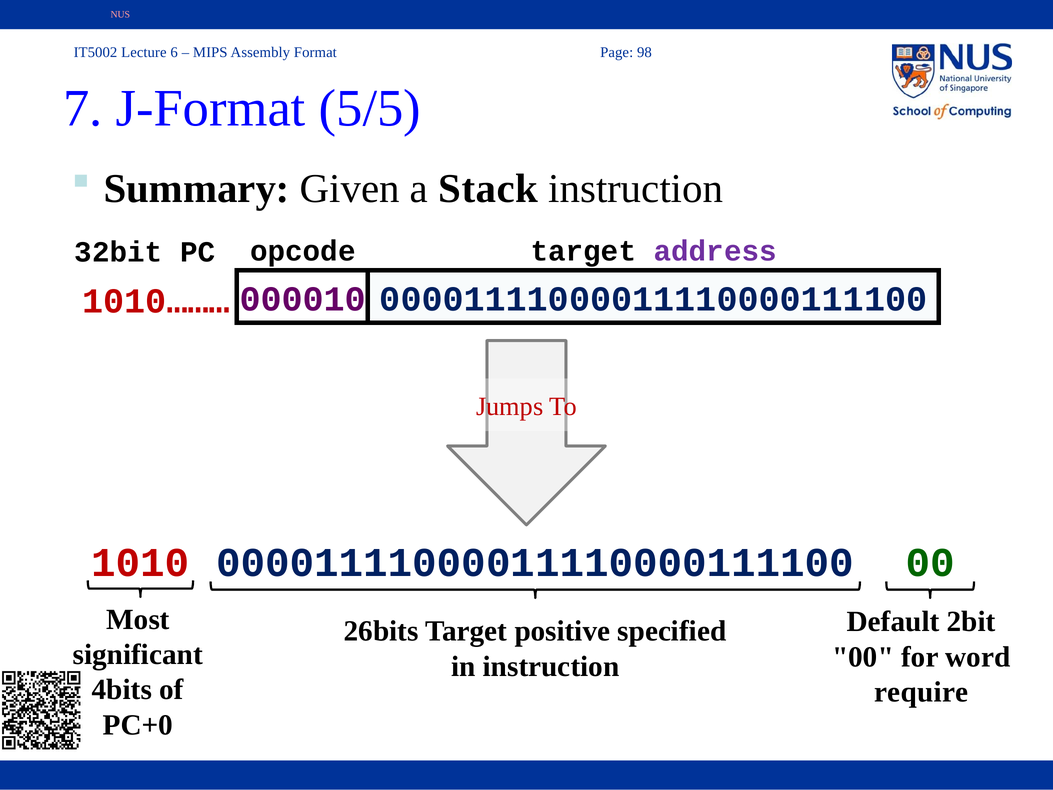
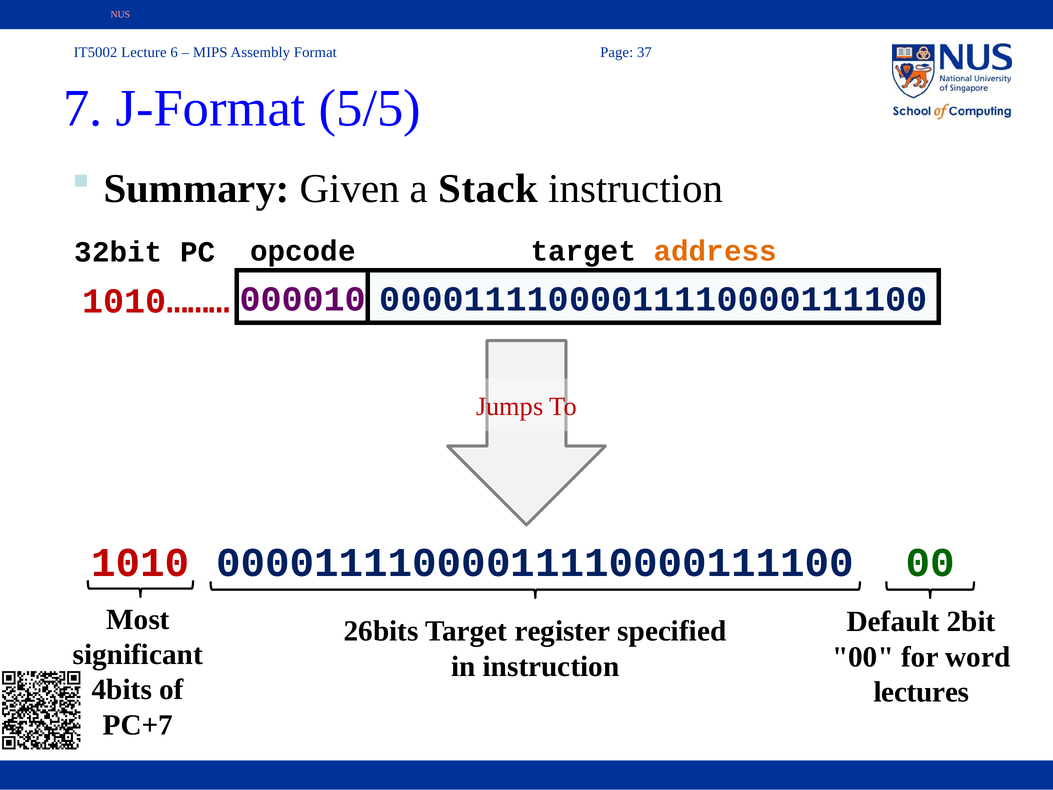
98: 98 -> 37
address colour: purple -> orange
positive: positive -> register
require: require -> lectures
PC+0: PC+0 -> PC+7
